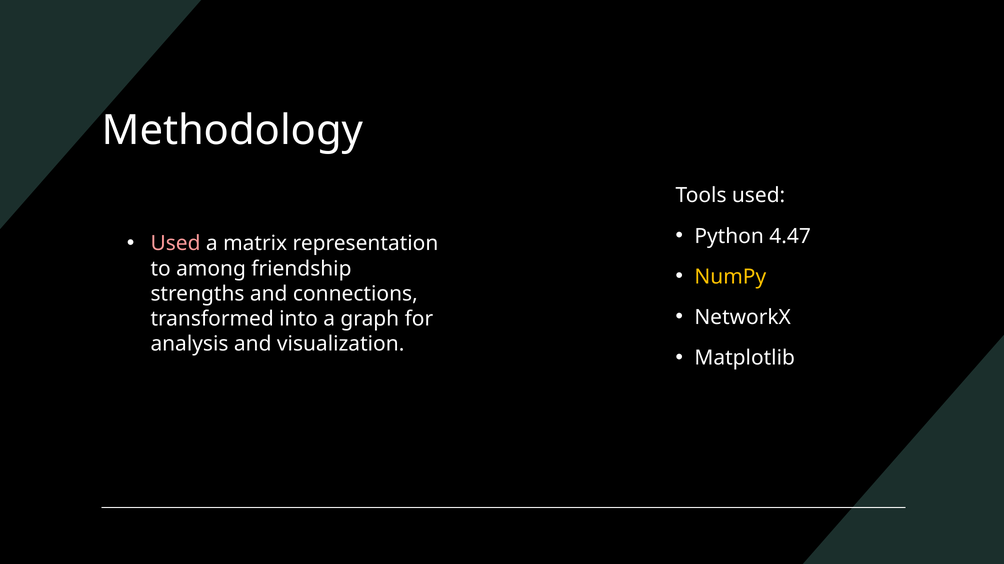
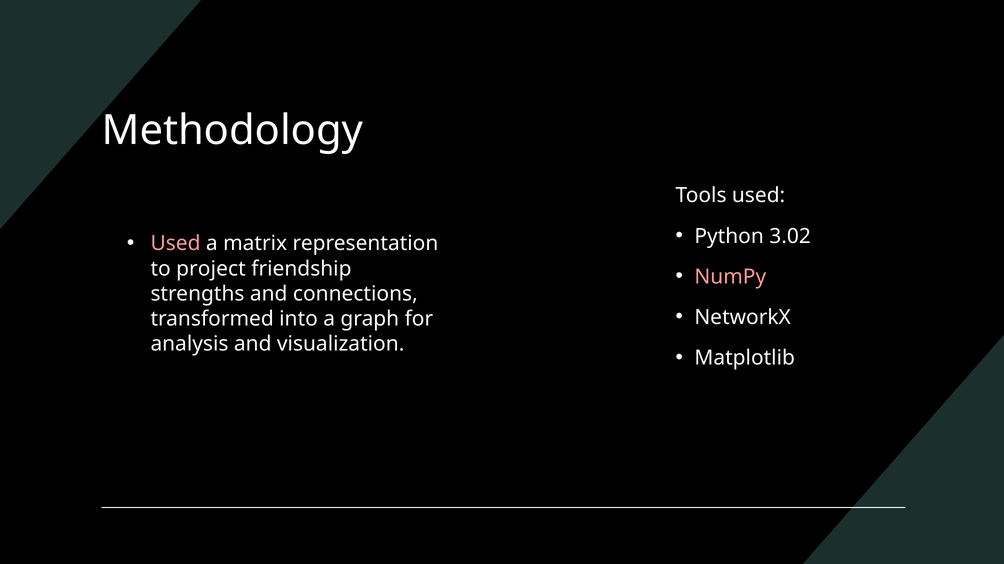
4.47: 4.47 -> 3.02
among: among -> project
NumPy colour: yellow -> pink
